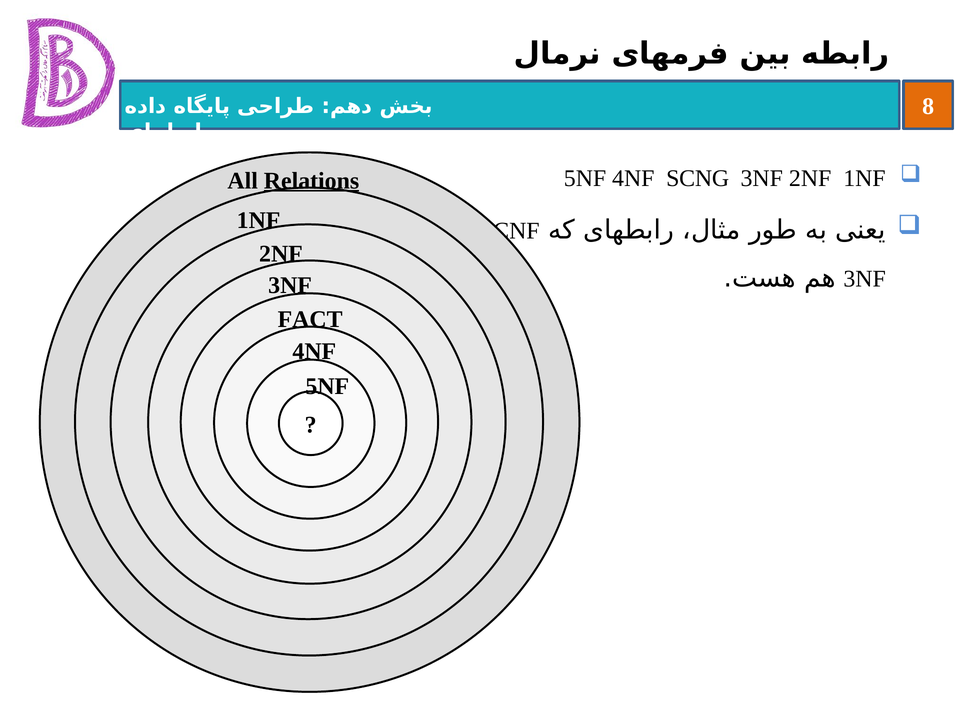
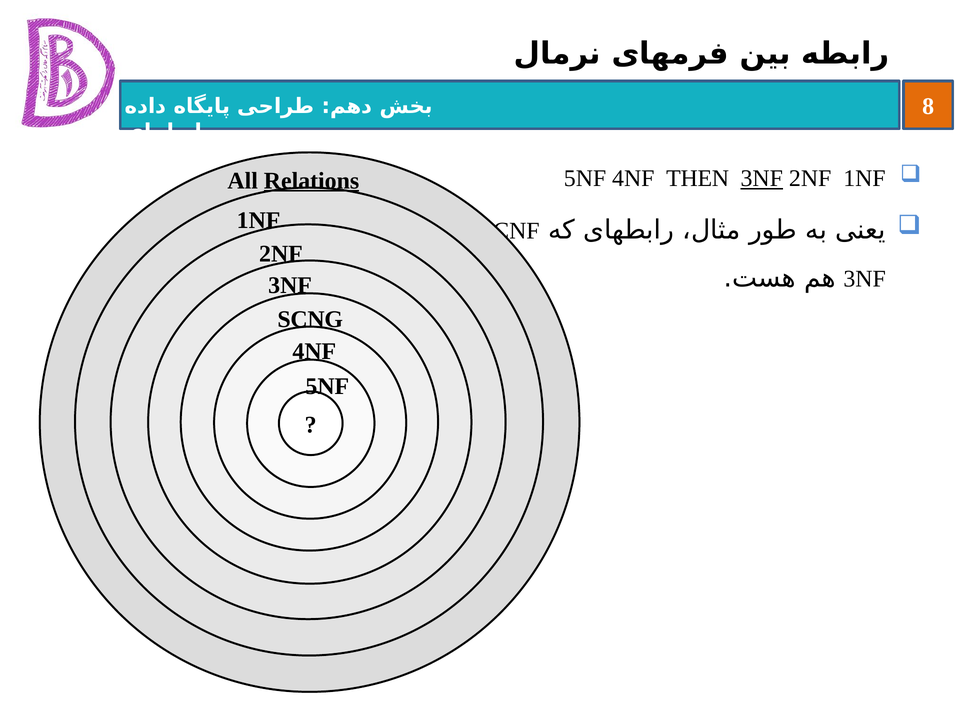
SCNG: SCNG -> THEN
3NF at (762, 178) underline: none -> present
FACT: FACT -> SCNG
